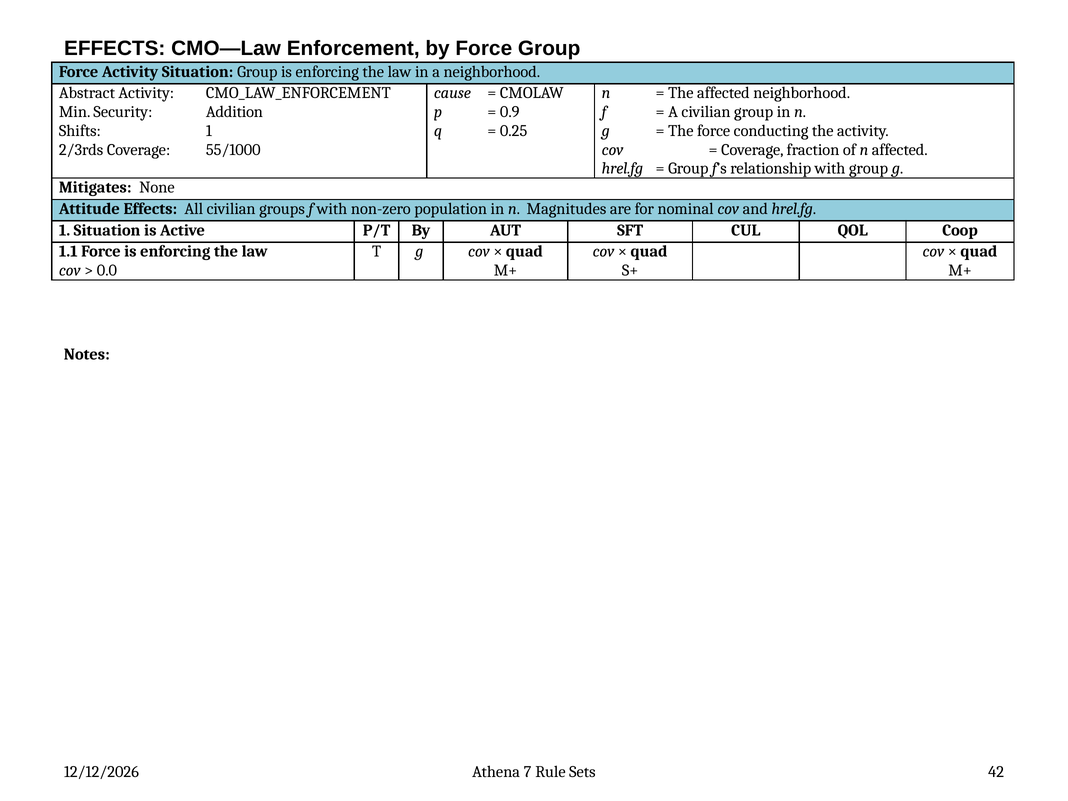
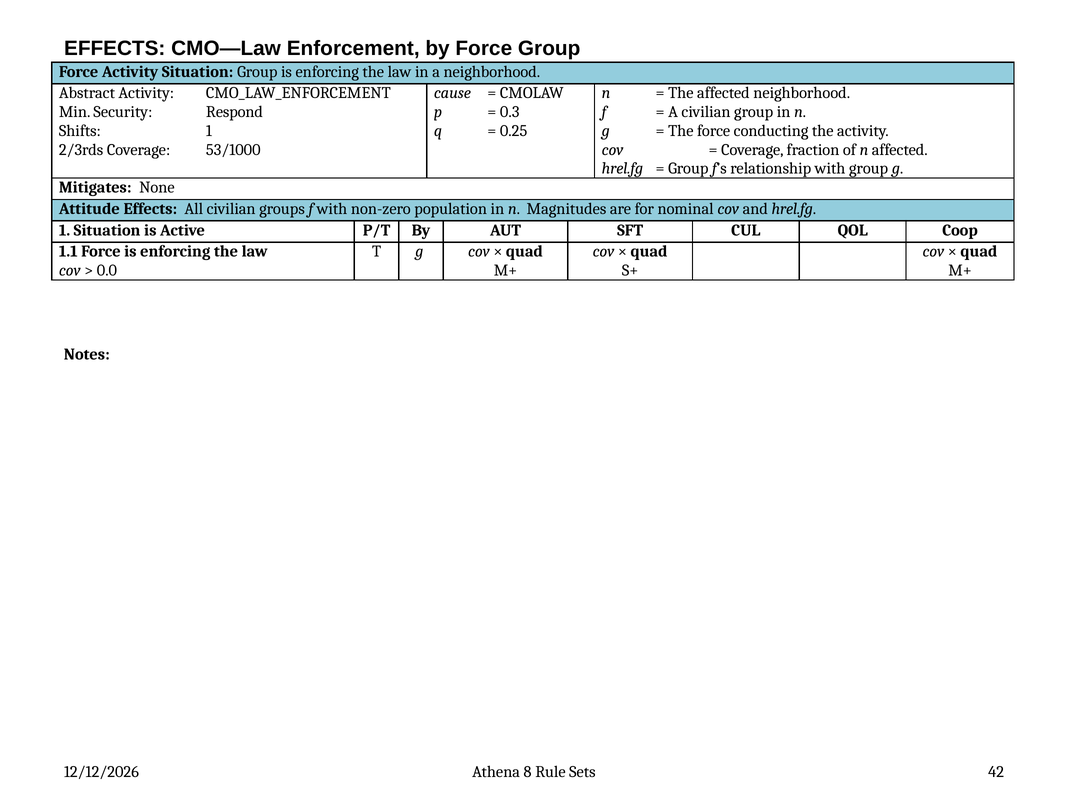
Addition: Addition -> Respond
0.9: 0.9 -> 0.3
55/1000: 55/1000 -> 53/1000
7: 7 -> 8
